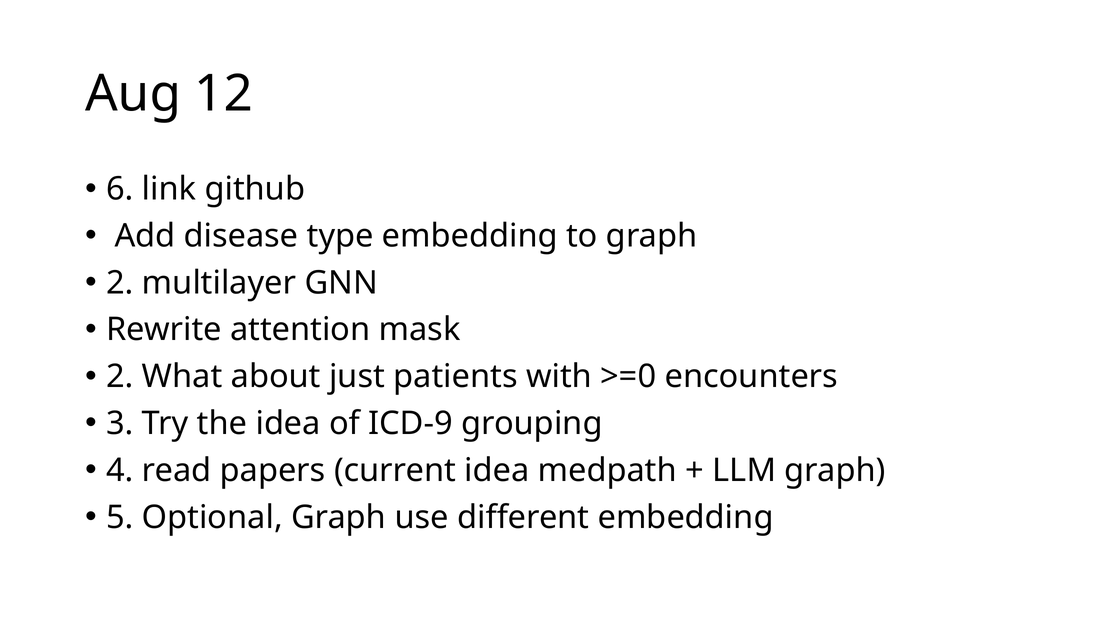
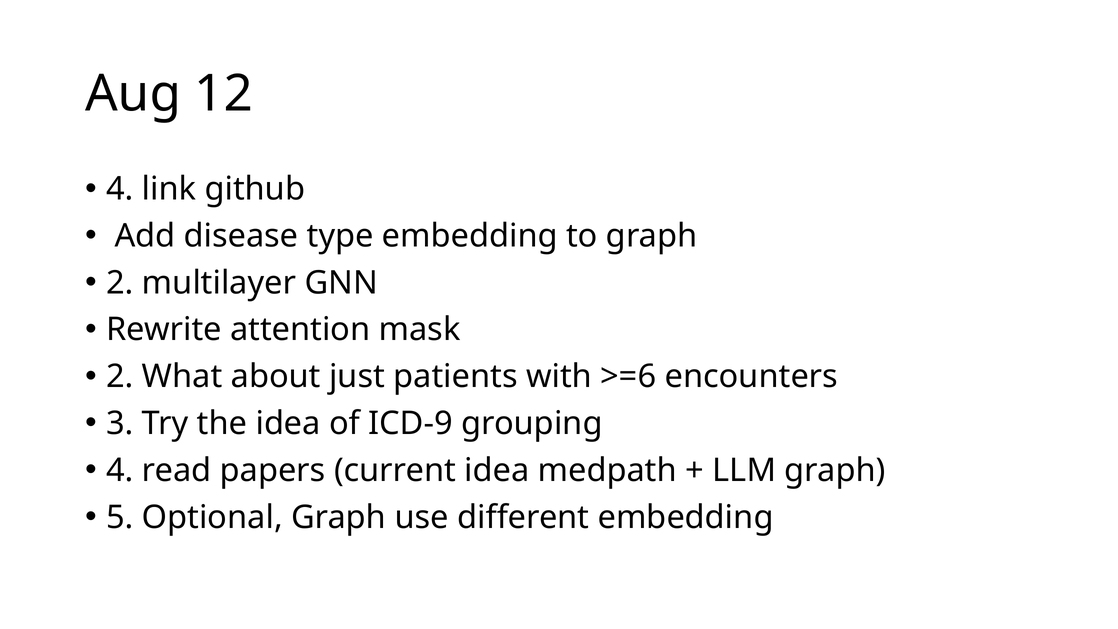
6 at (120, 189): 6 -> 4
>=0: >=0 -> >=6
